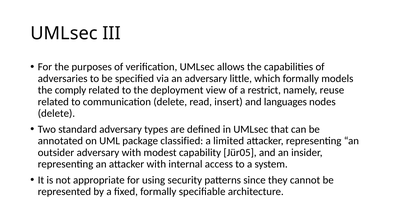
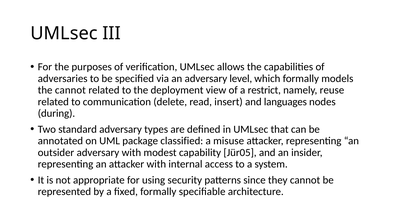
little: little -> level
the comply: comply -> cannot
delete at (56, 113): delete -> during
limited: limited -> misuse
